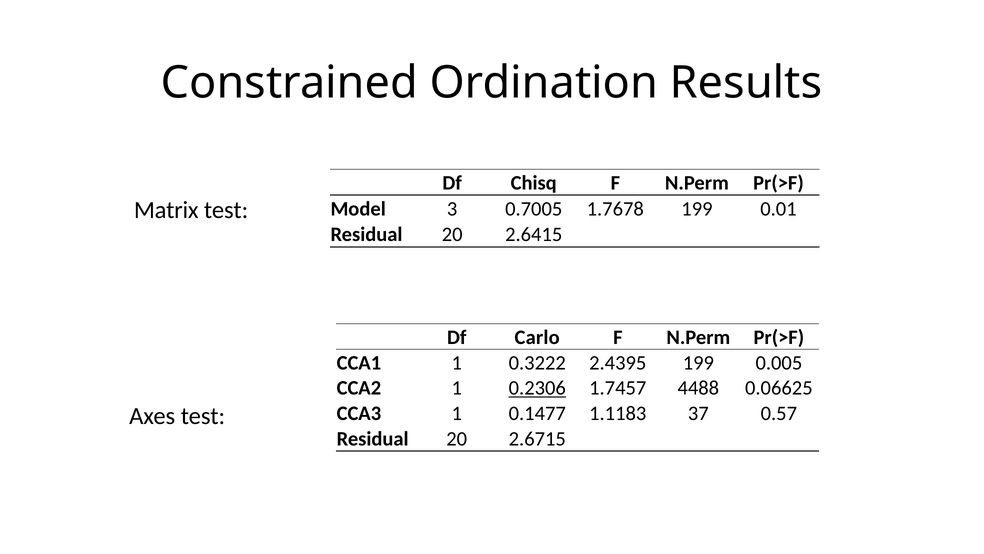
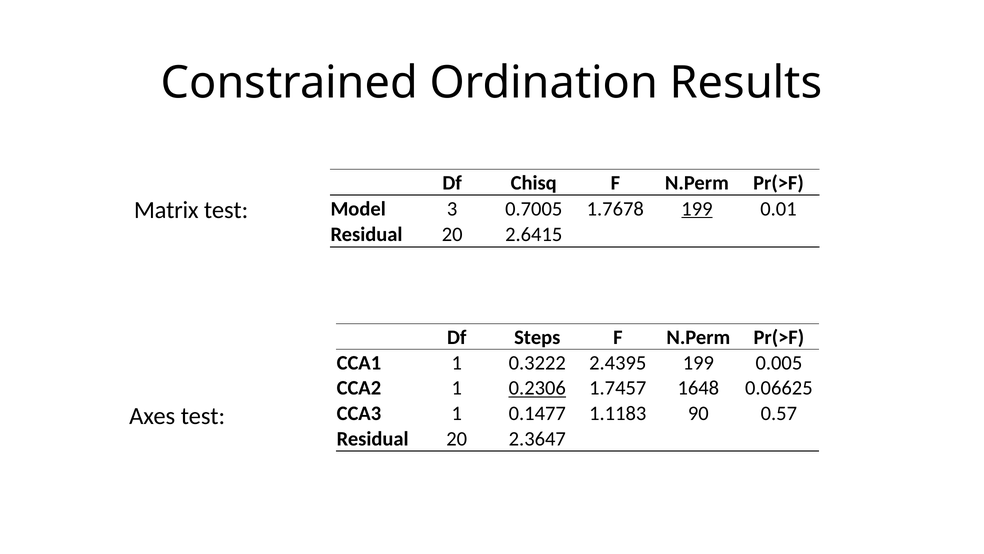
199 at (697, 209) underline: none -> present
Carlo: Carlo -> Steps
4488: 4488 -> 1648
37: 37 -> 90
2.6715: 2.6715 -> 2.3647
